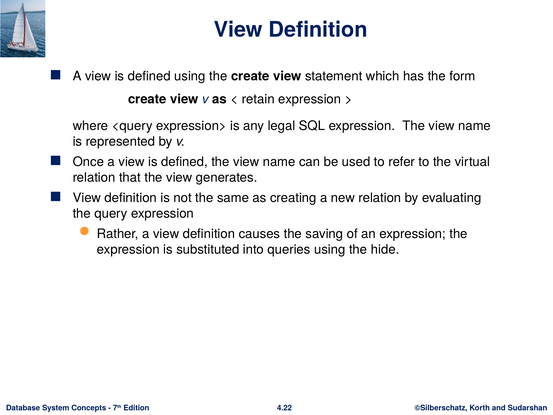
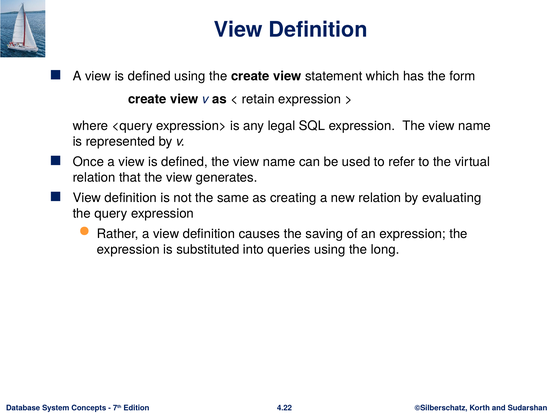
hide: hide -> long
